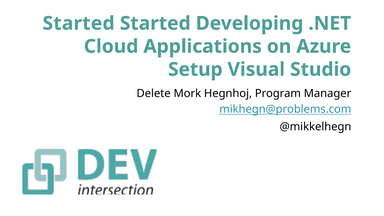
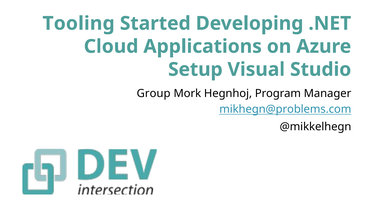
Started at (79, 23): Started -> Tooling
Delete: Delete -> Group
